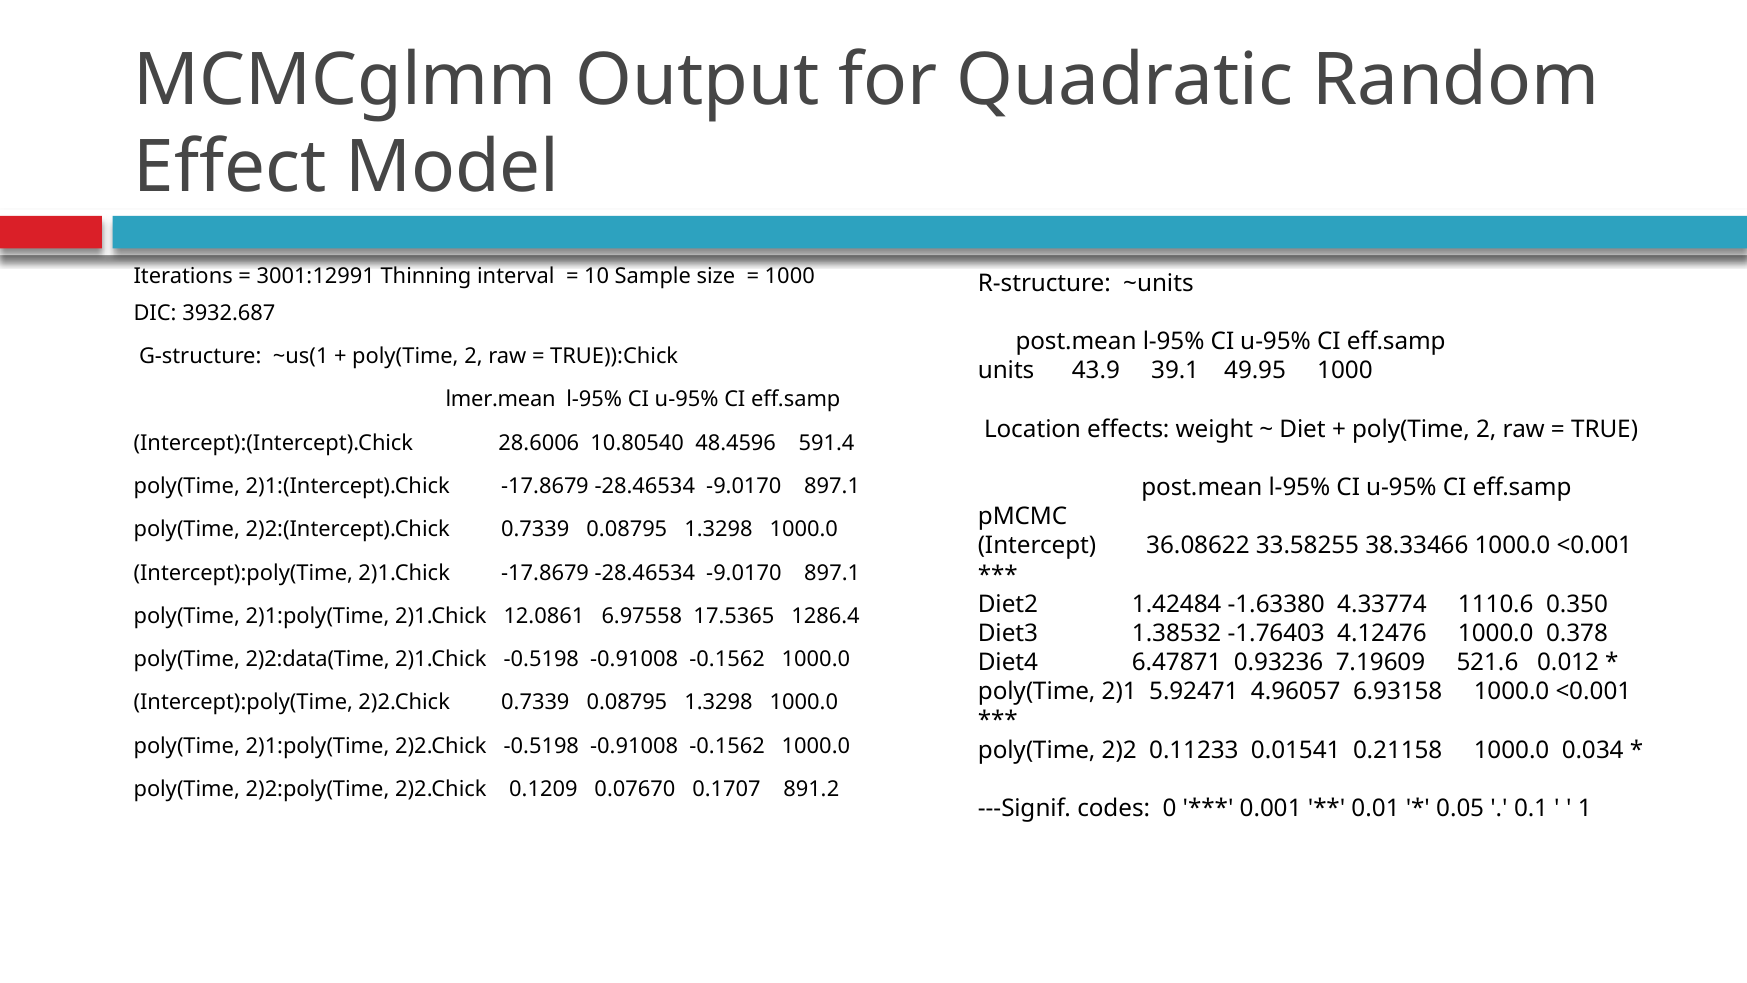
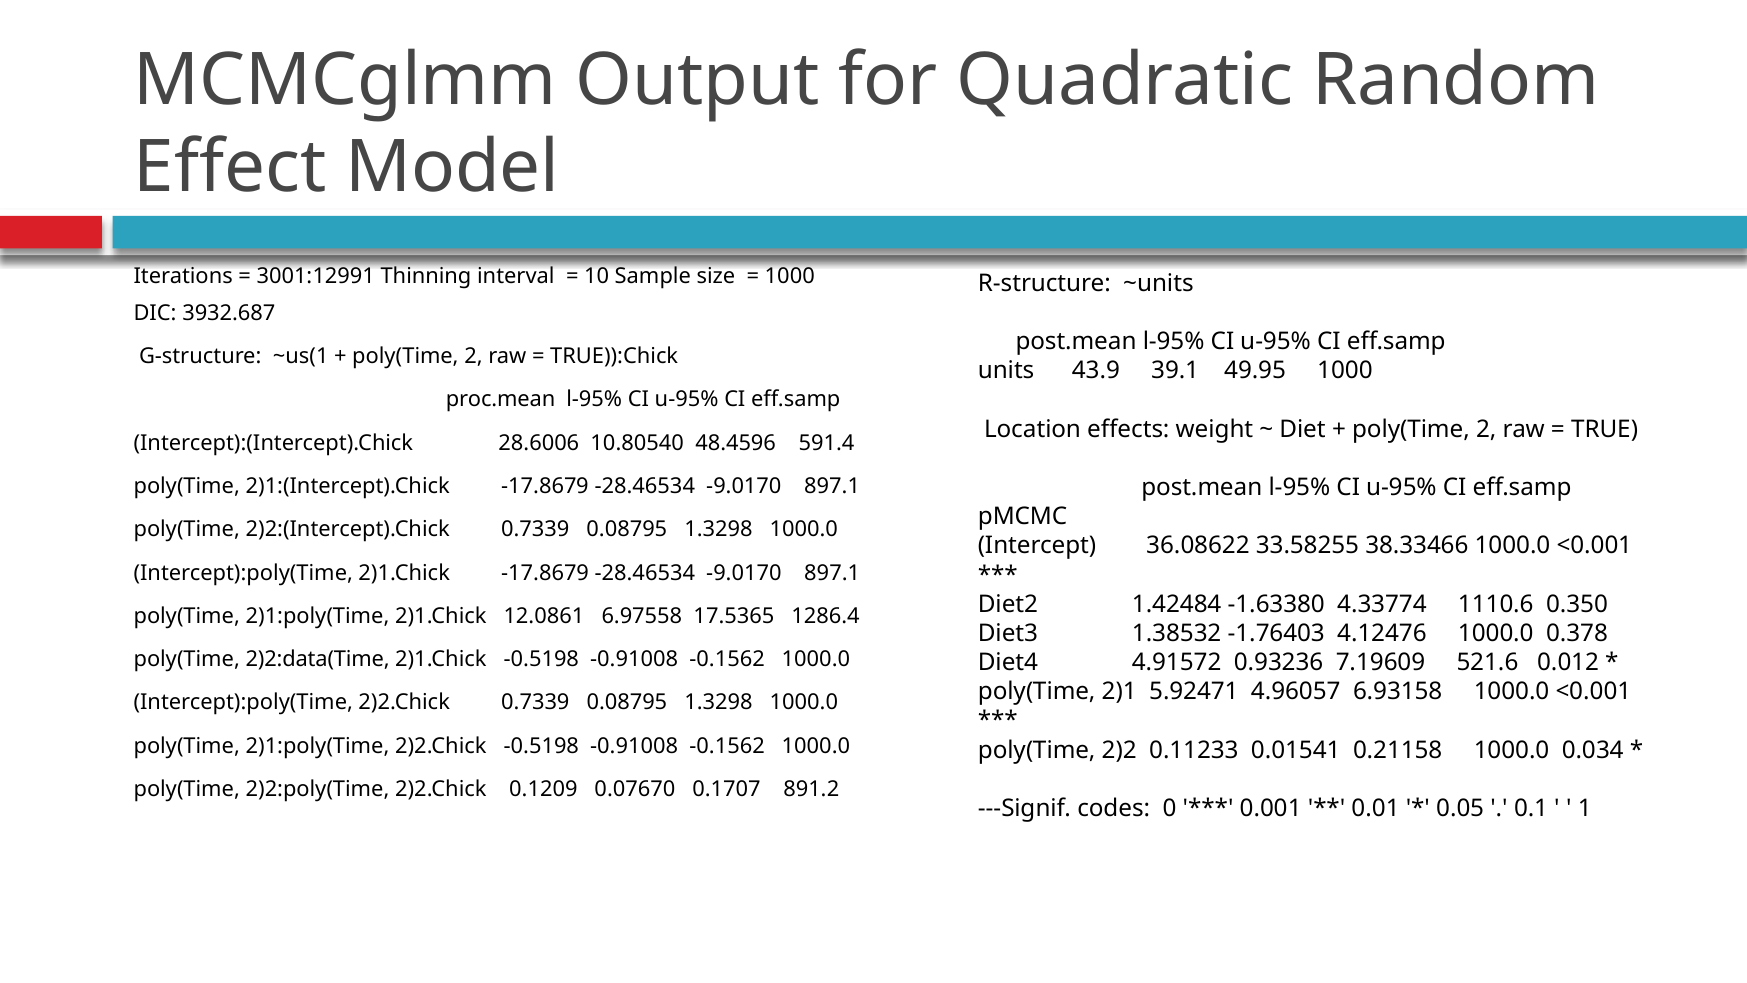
lmer.mean: lmer.mean -> proc.mean
6.47871: 6.47871 -> 4.91572
